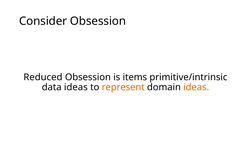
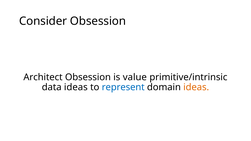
Reduced: Reduced -> Architect
items: items -> value
represent colour: orange -> blue
